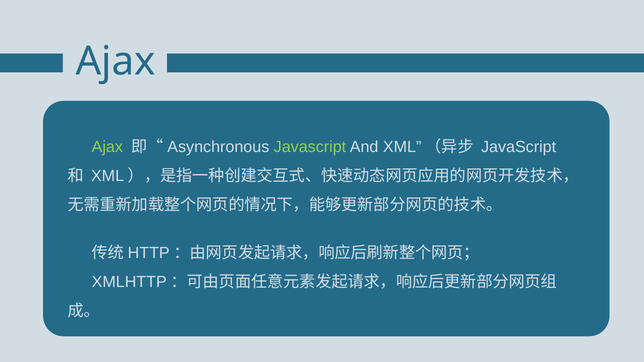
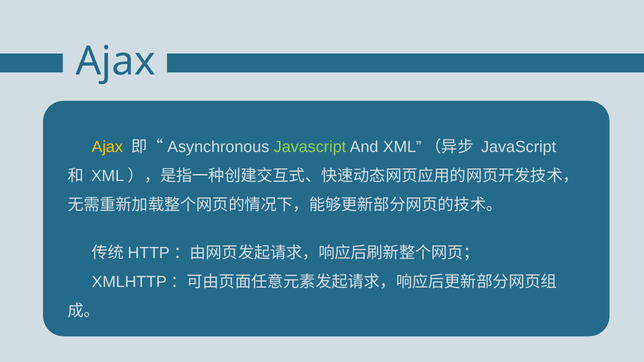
Ajax at (107, 147) colour: light green -> yellow
